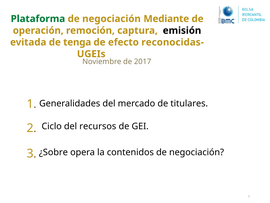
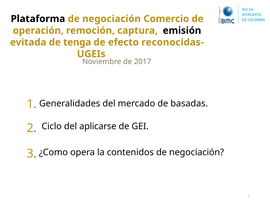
Plataforma colour: green -> black
Mediante: Mediante -> Comercio
titulares: titulares -> basadas
recursos: recursos -> aplicarse
¿Sobre: ¿Sobre -> ¿Como
